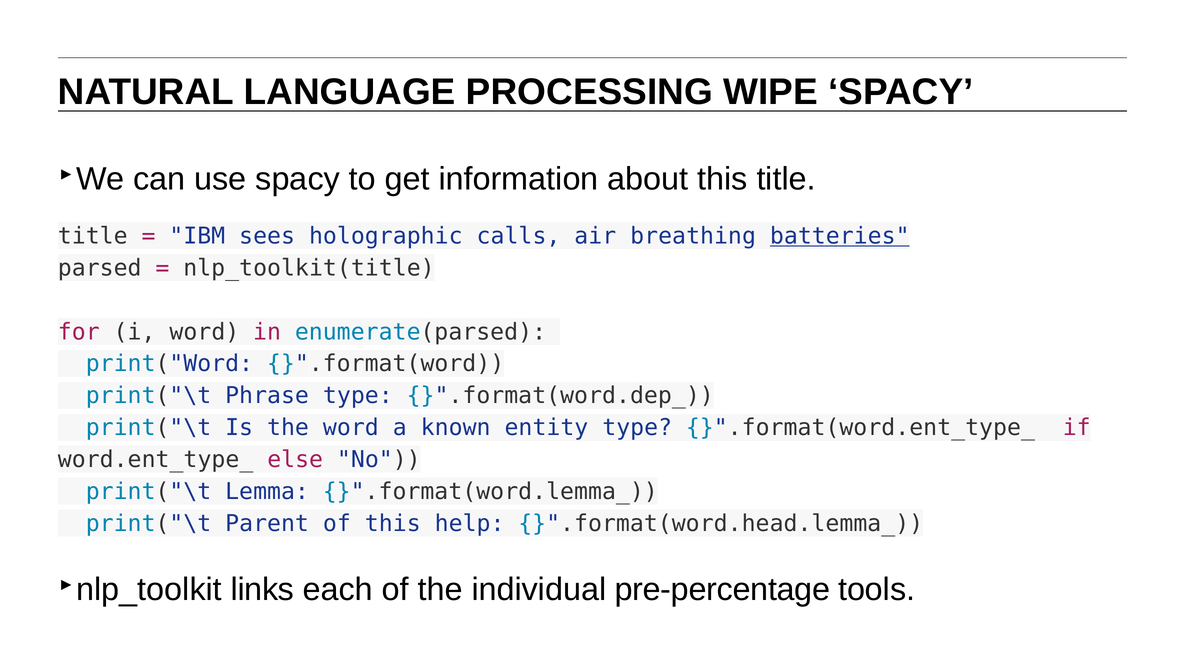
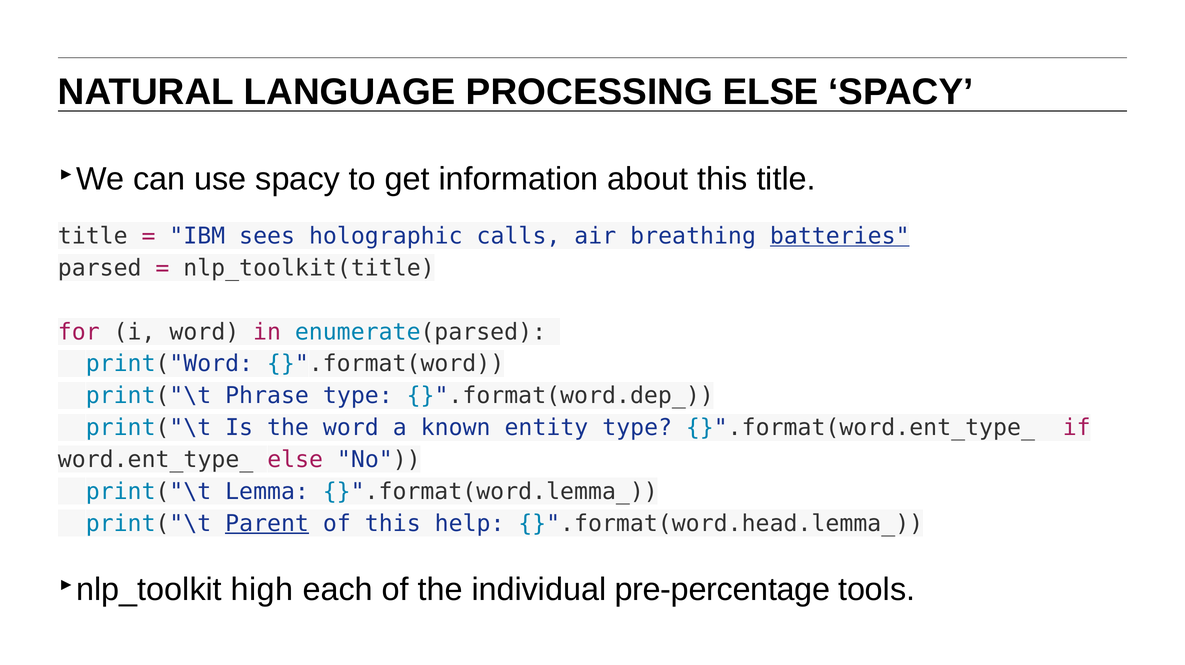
PROCESSING WIPE: WIPE -> ELSE
Parent underline: none -> present
links: links -> high
